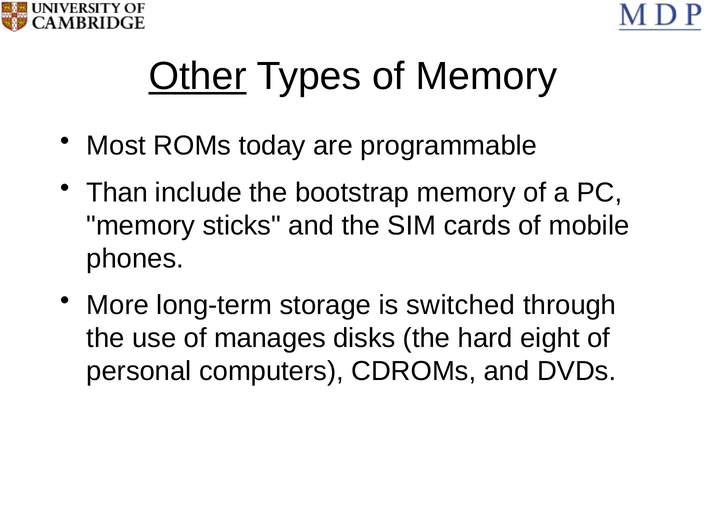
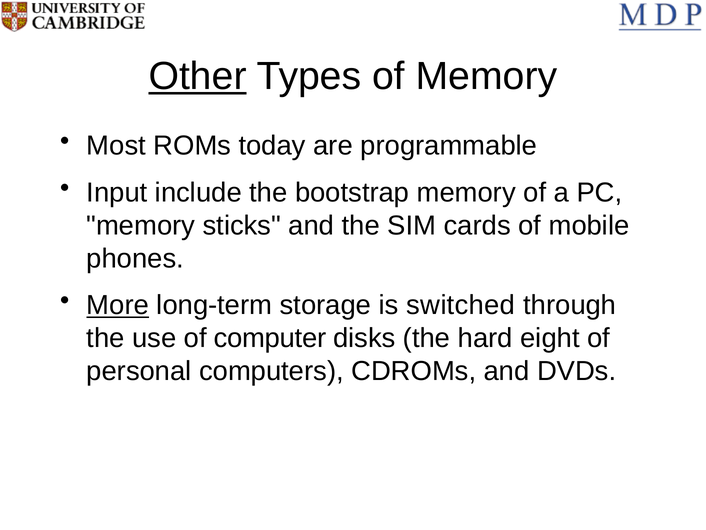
Than: Than -> Input
More underline: none -> present
manages: manages -> computer
